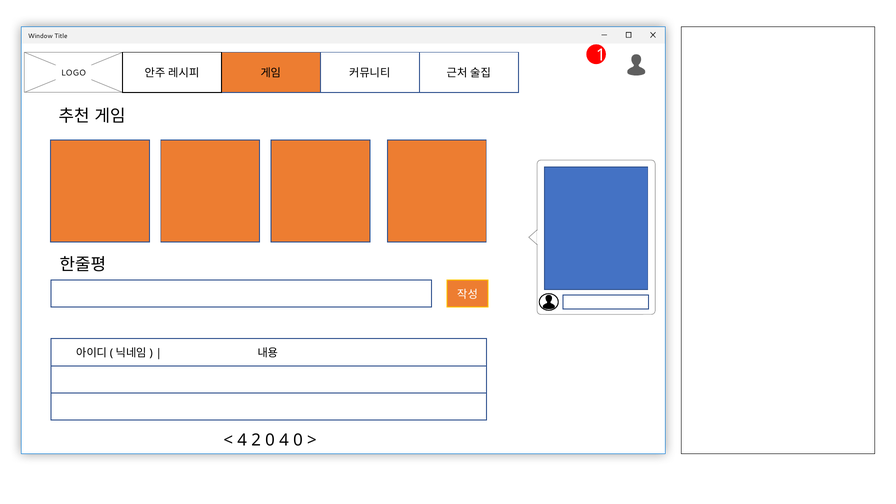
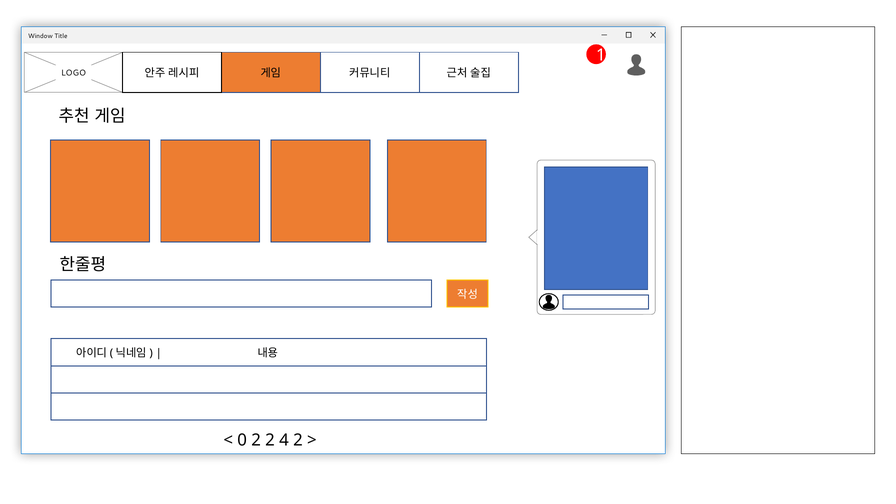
4 at (242, 440): 4 -> 0
2 0: 0 -> 2
4 0: 0 -> 2
